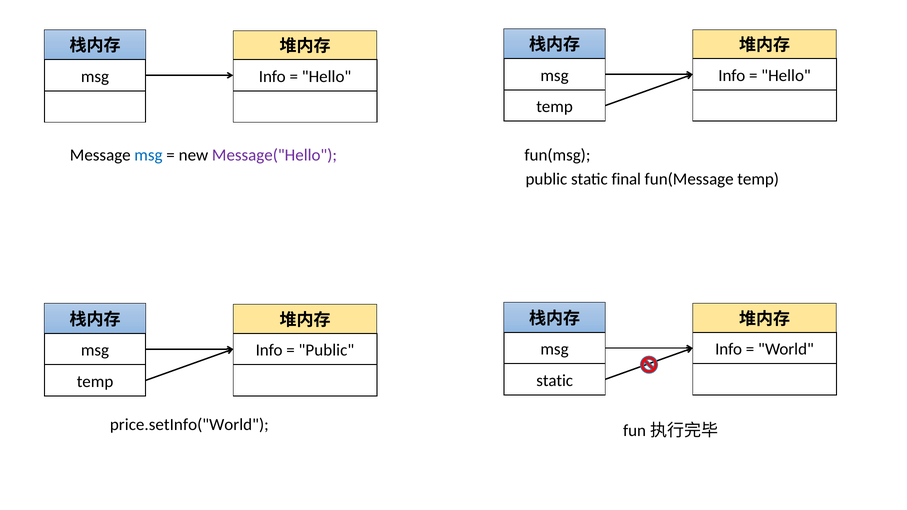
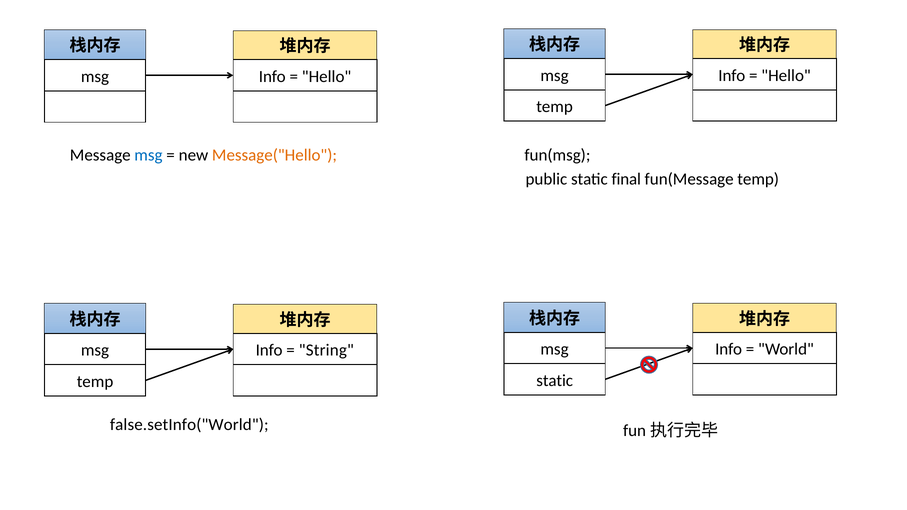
Message("Hello colour: purple -> orange
Public at (326, 350): Public -> String
price.setInfo("World: price.setInfo("World -> false.setInfo("World
